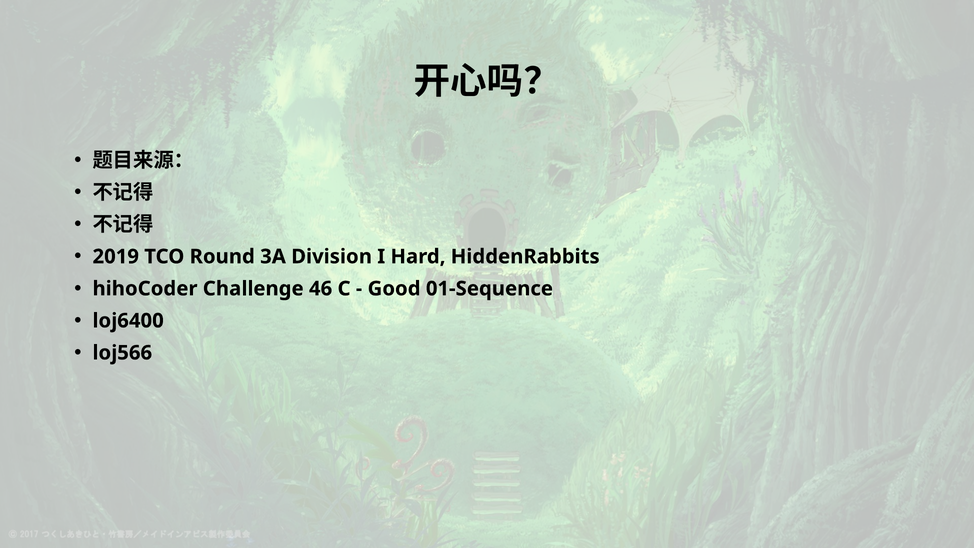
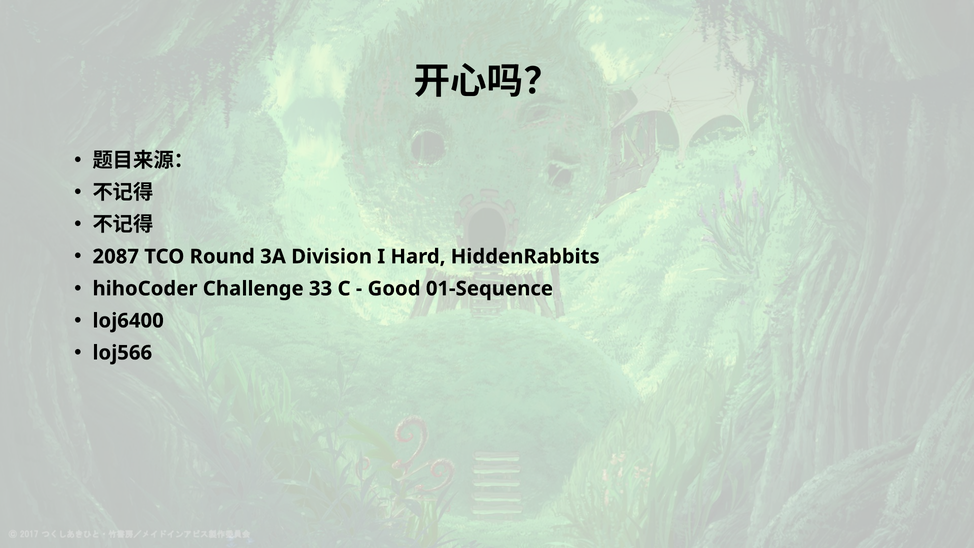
2019: 2019 -> 2087
46: 46 -> 33
